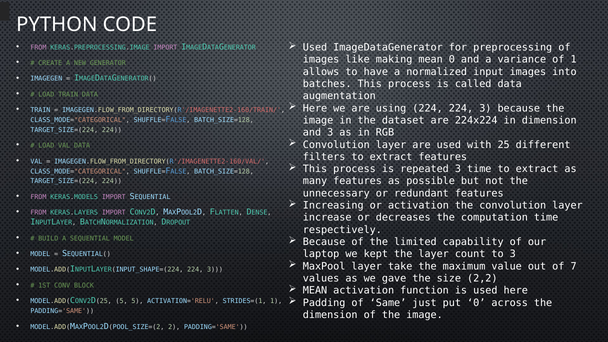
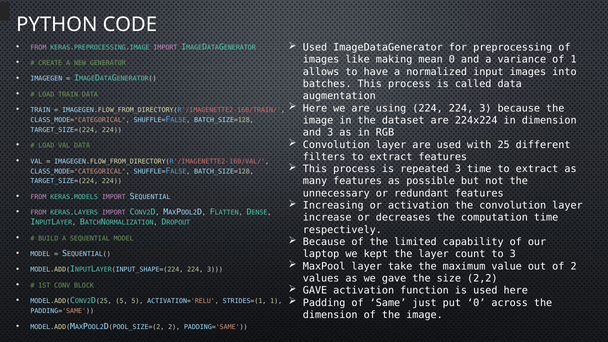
of 7: 7 -> 2
MEAN at (315, 291): MEAN -> GAVE
